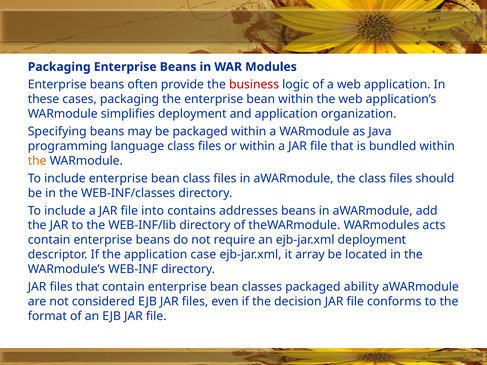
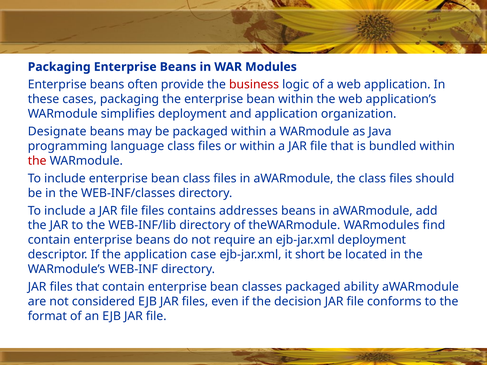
Specifying: Specifying -> Designate
the at (37, 161) colour: orange -> red
file into: into -> files
acts: acts -> find
array: array -> short
